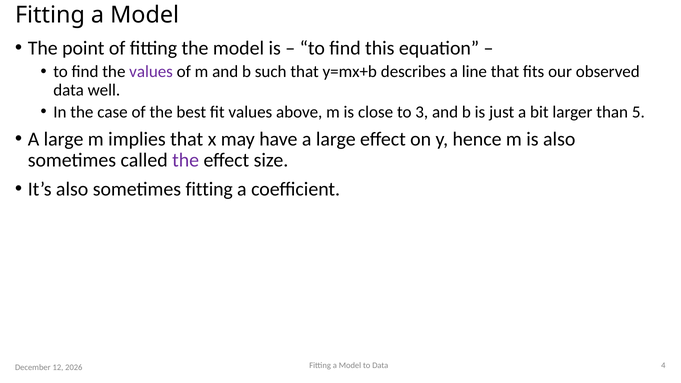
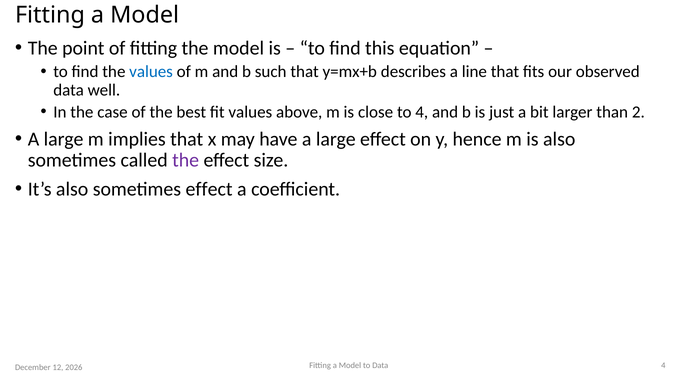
values at (151, 72) colour: purple -> blue
to 3: 3 -> 4
5: 5 -> 2
sometimes fitting: fitting -> effect
